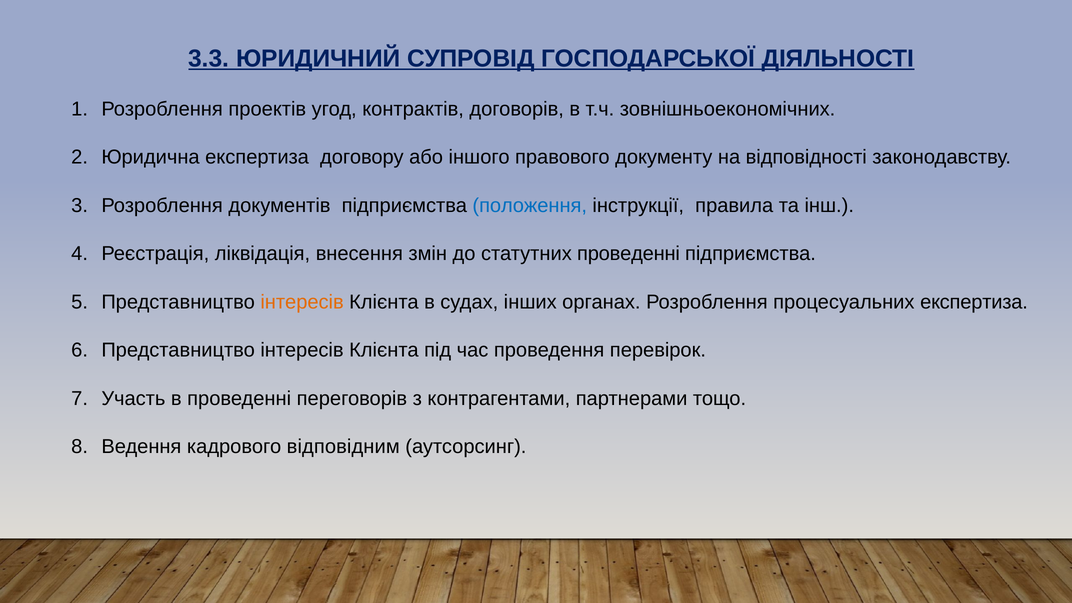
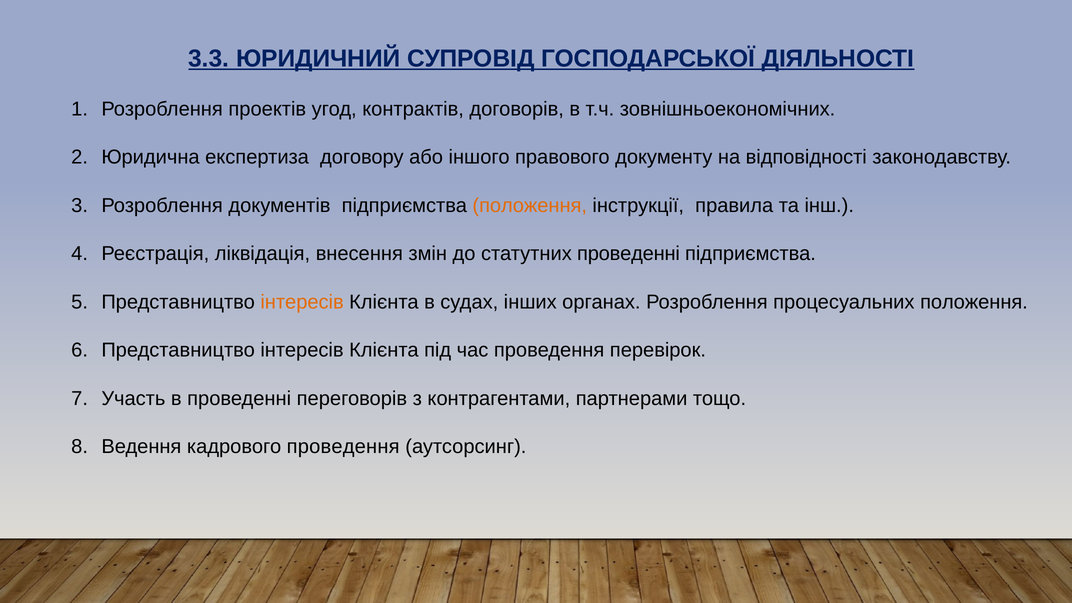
положення at (530, 205) colour: blue -> orange
процесуальних експертиза: експертиза -> положення
кадрового відповідним: відповідним -> проведення
